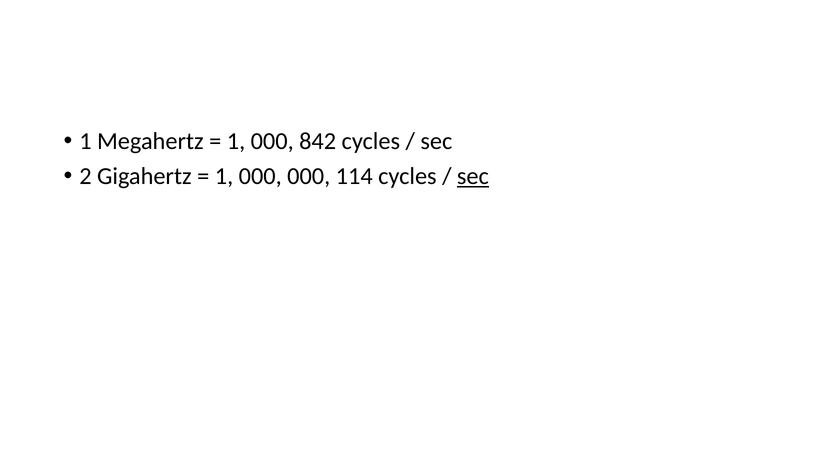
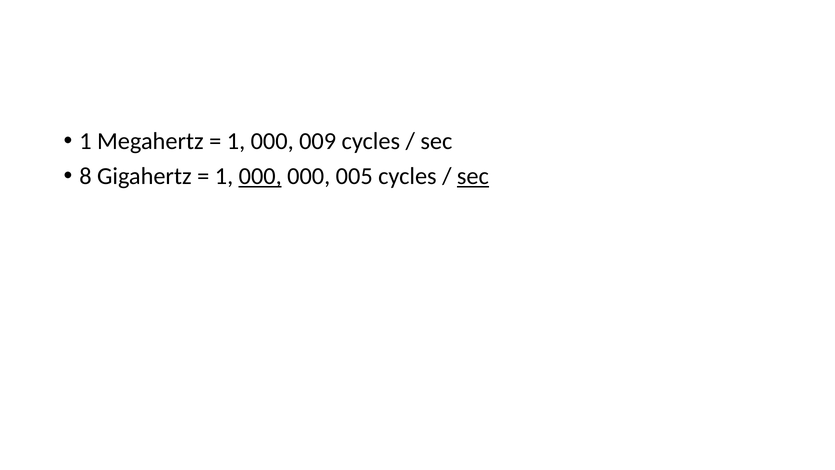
842: 842 -> 009
2: 2 -> 8
000 at (260, 176) underline: none -> present
114: 114 -> 005
